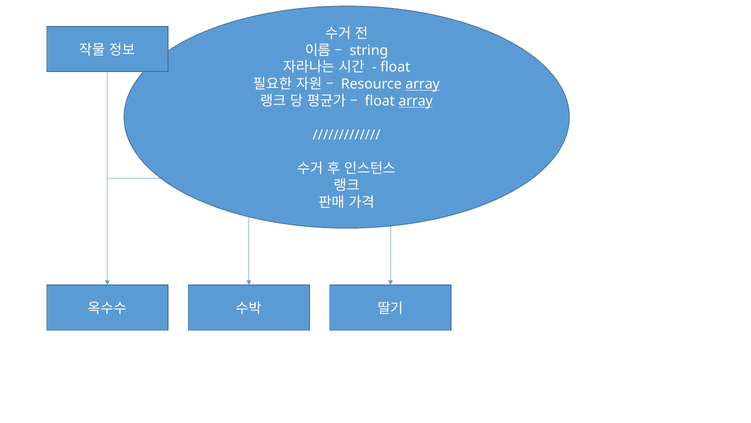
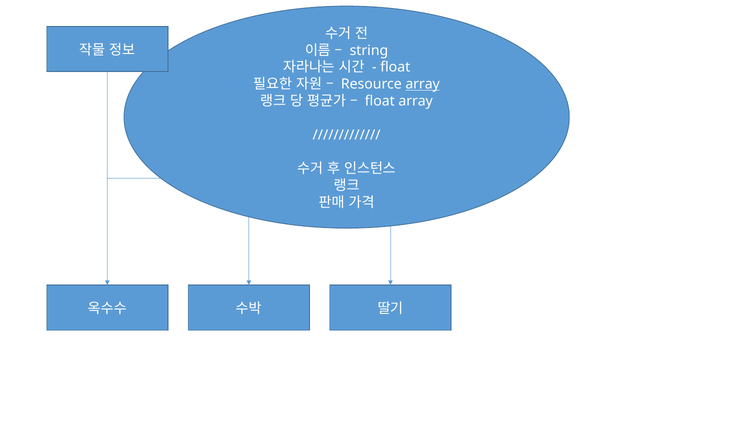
array at (416, 101) underline: present -> none
